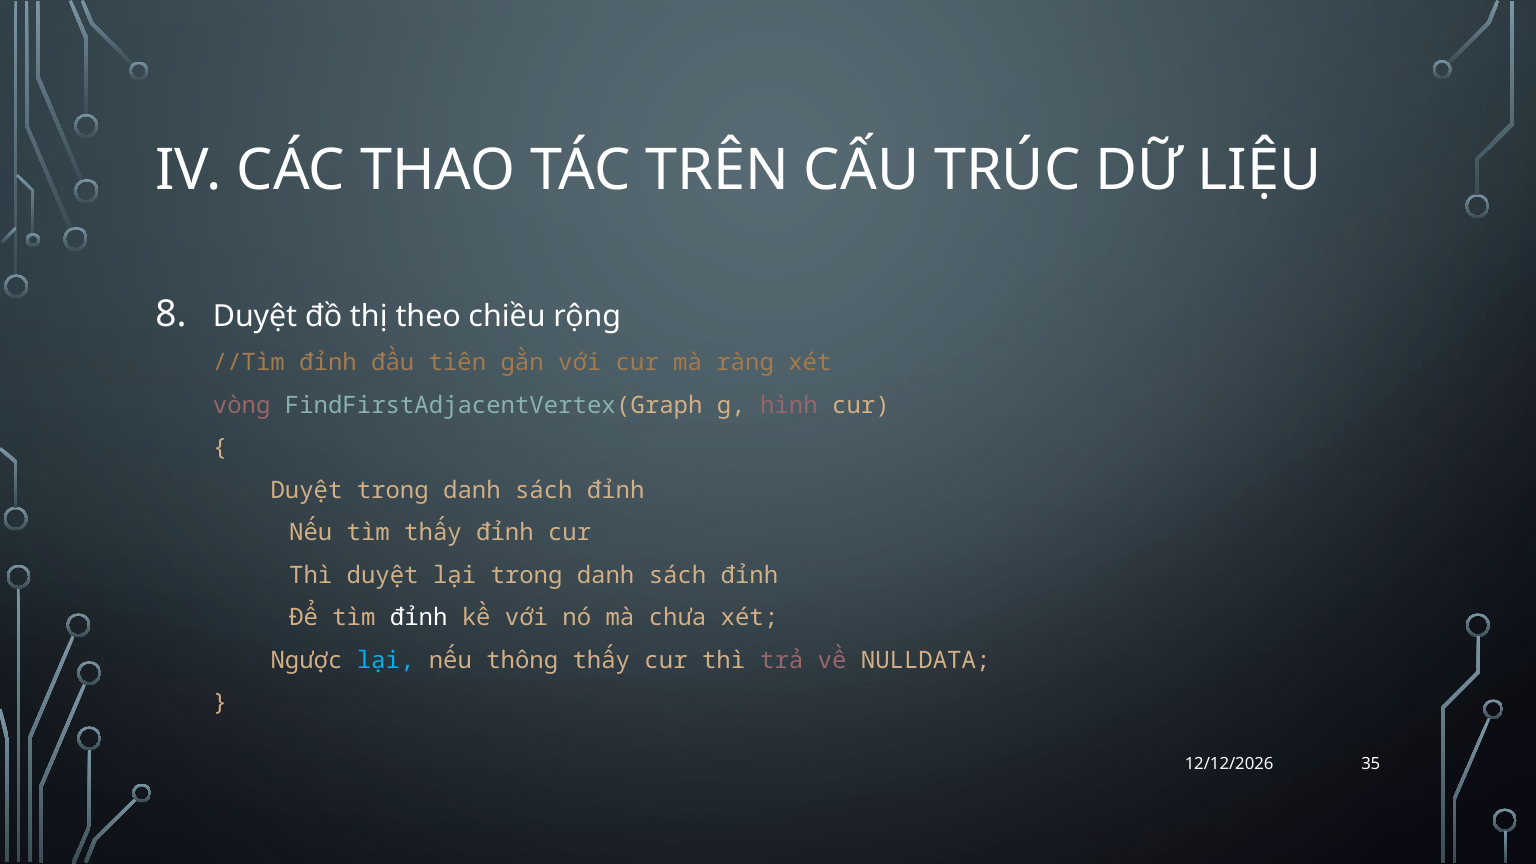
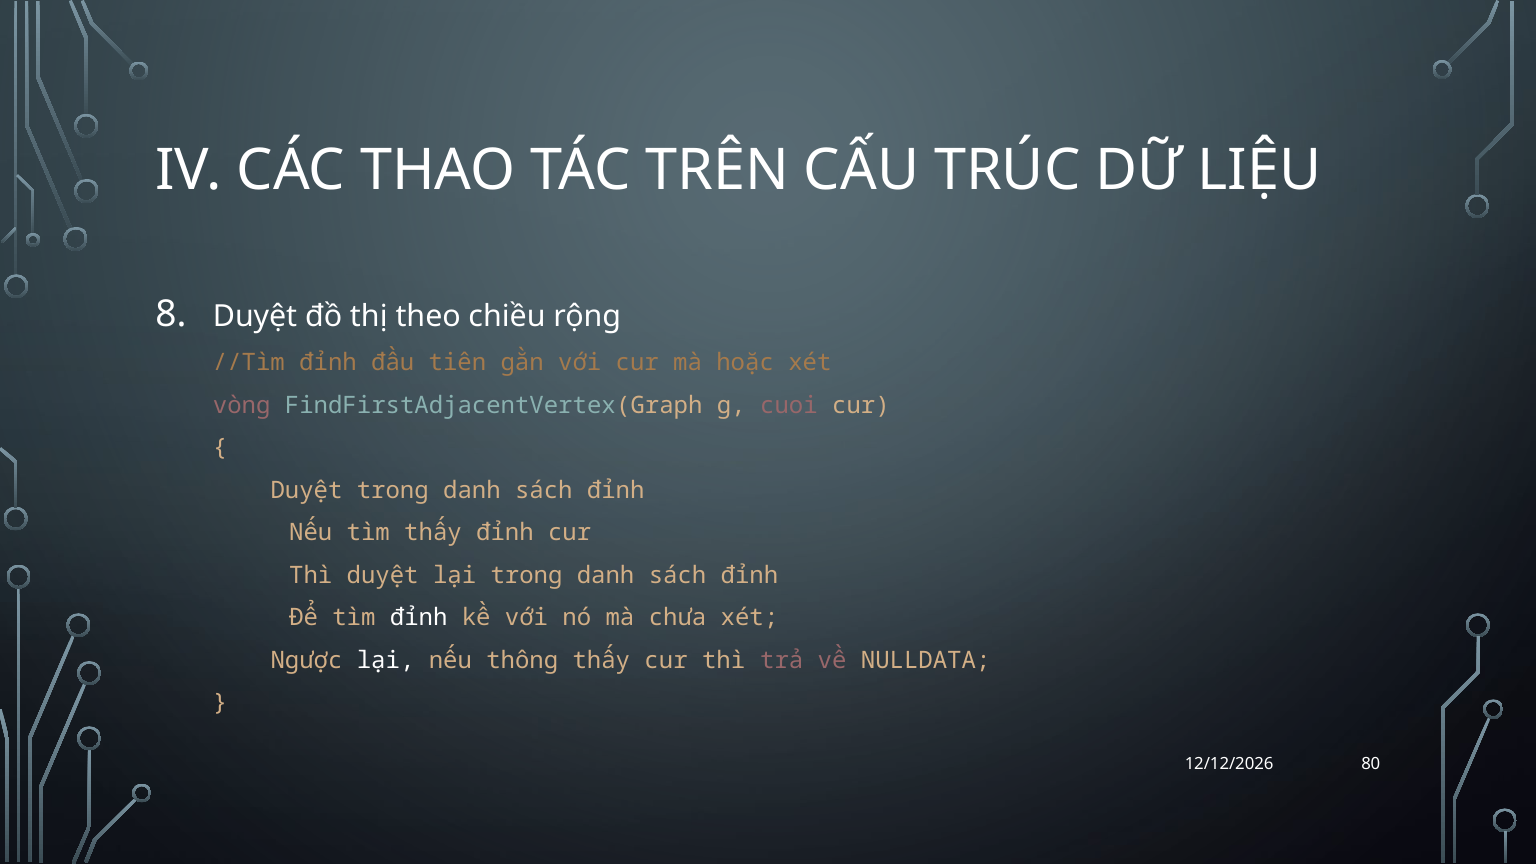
ràng: ràng -> hoặc
hình: hình -> cuoi
lại at (386, 661) colour: light blue -> white
35: 35 -> 80
